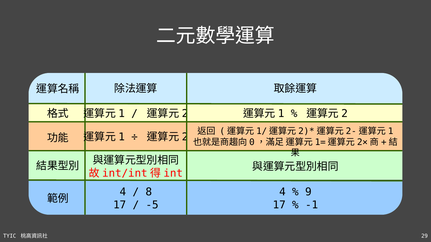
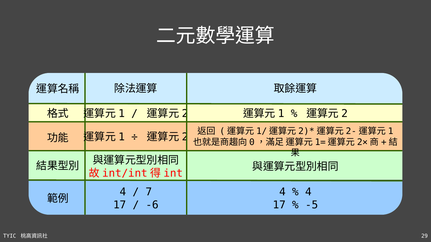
8: 8 -> 7
9 at (308, 192): 9 -> 4
-5: -5 -> -6
-1: -1 -> -5
